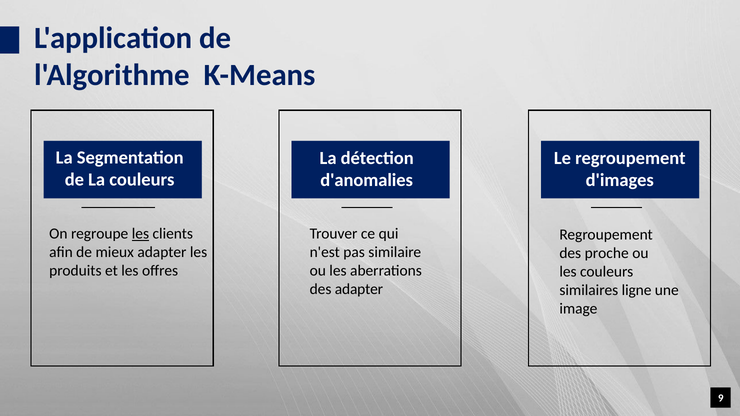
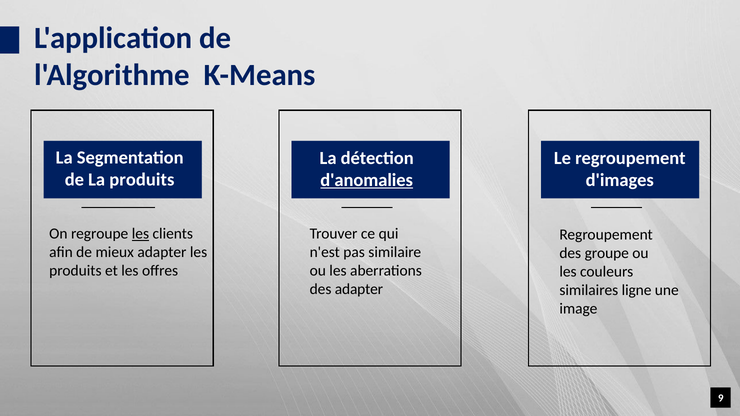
La couleurs: couleurs -> produits
d'anomalies underline: none -> present
proche: proche -> groupe
